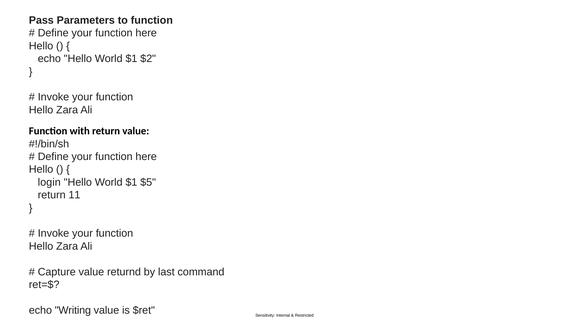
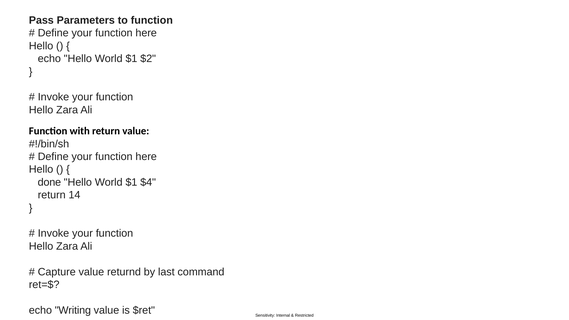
login: login -> done
$5: $5 -> $4
11: 11 -> 14
